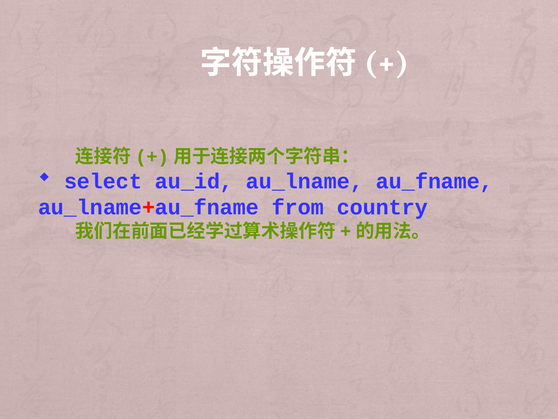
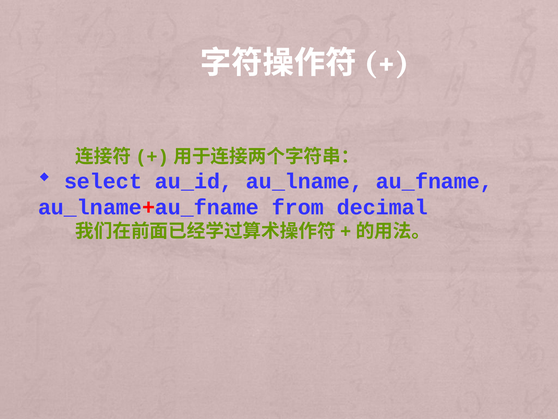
country: country -> decimal
